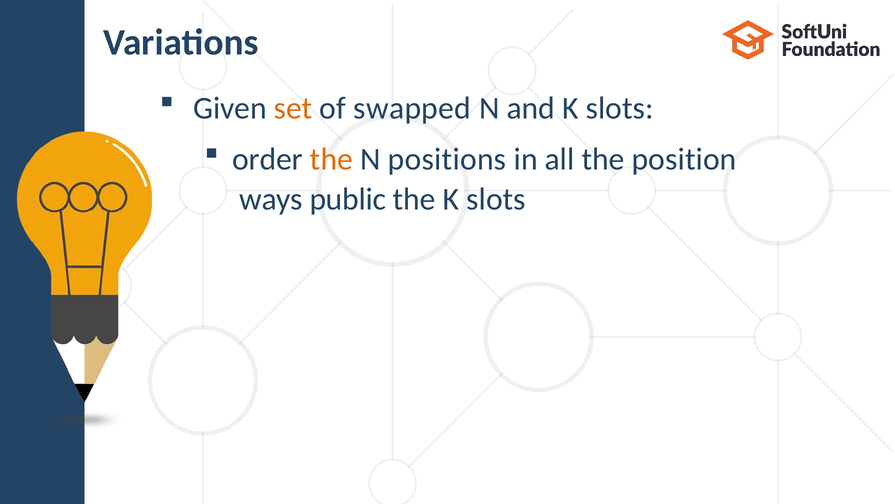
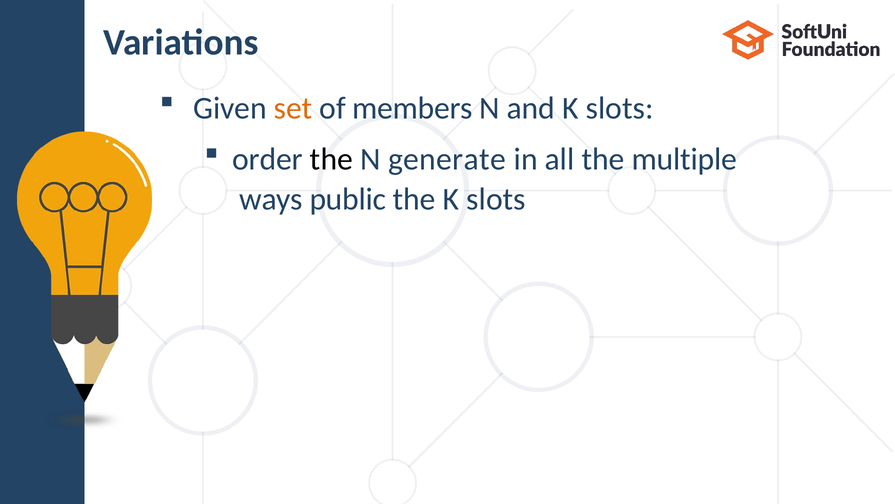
swapped: swapped -> members
the at (331, 159) colour: orange -> black
positions: positions -> generate
position: position -> multiple
